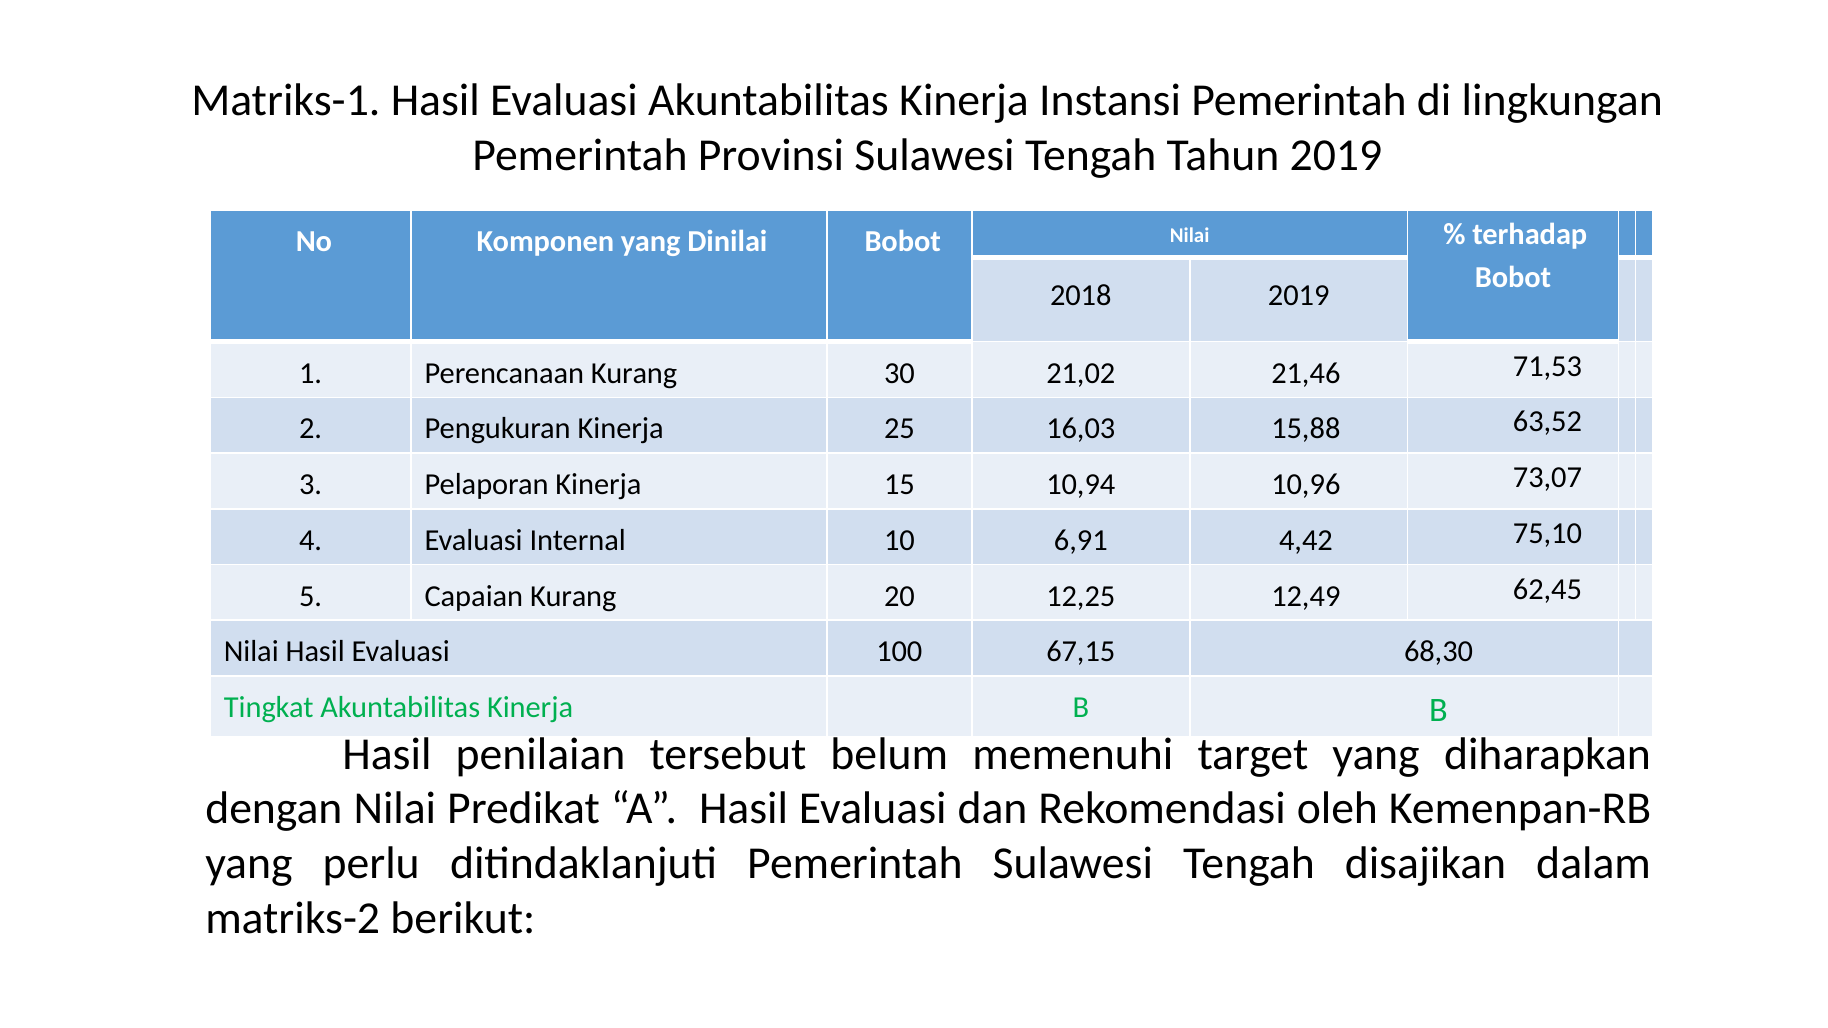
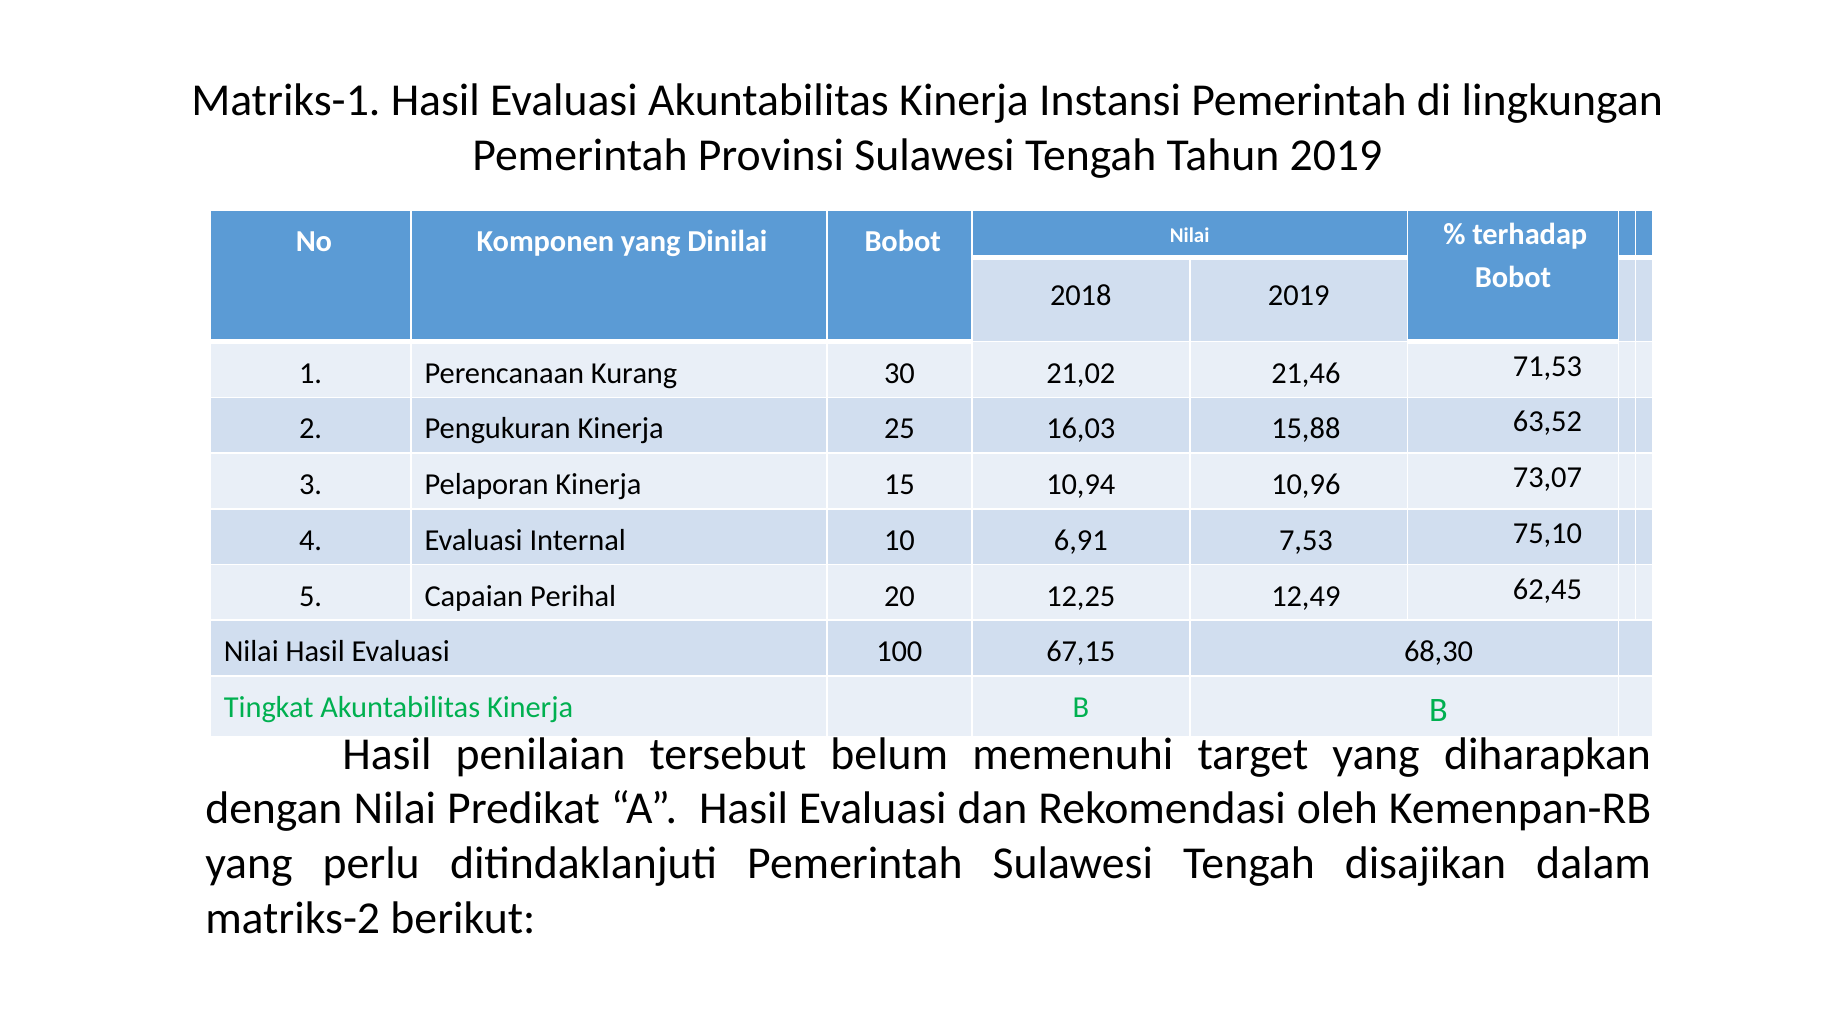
4,42: 4,42 -> 7,53
Capaian Kurang: Kurang -> Perihal
